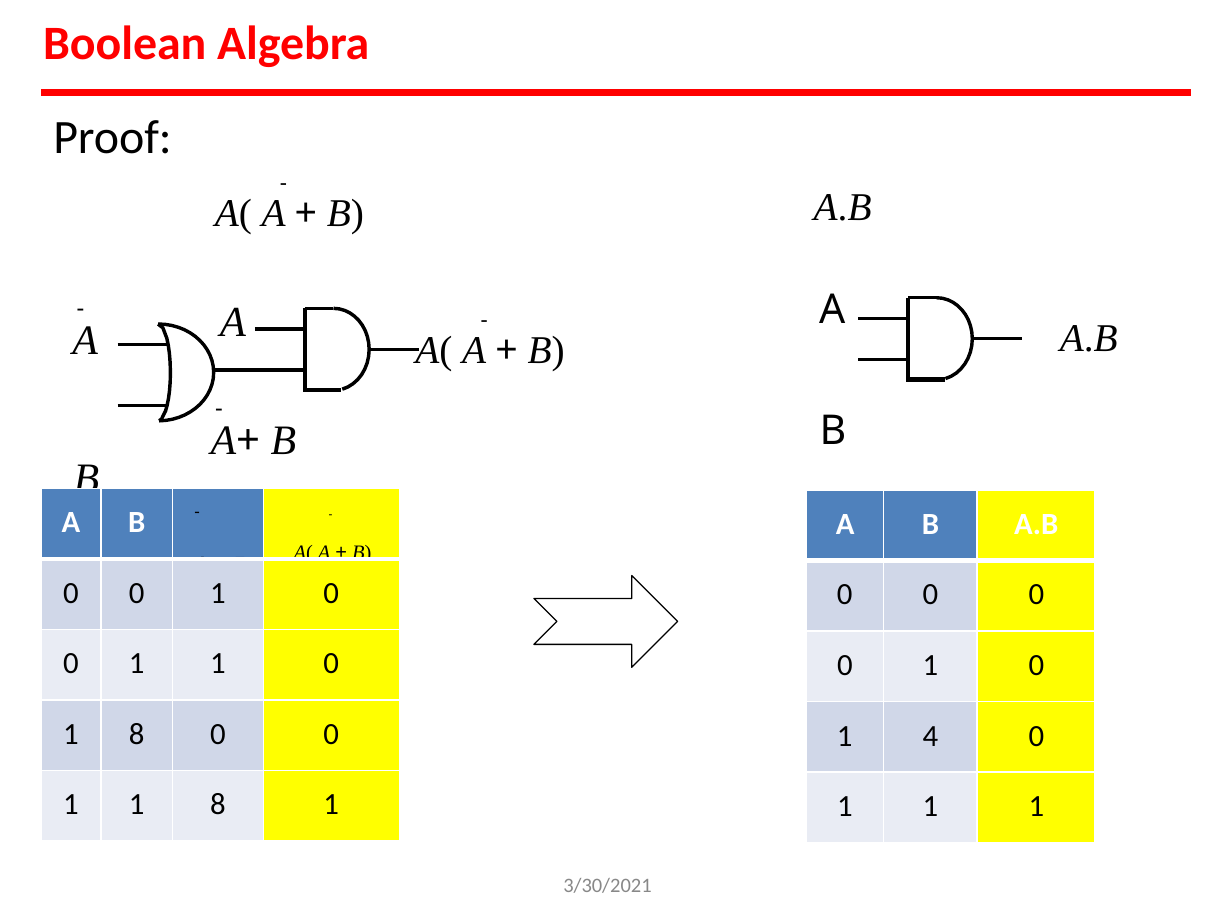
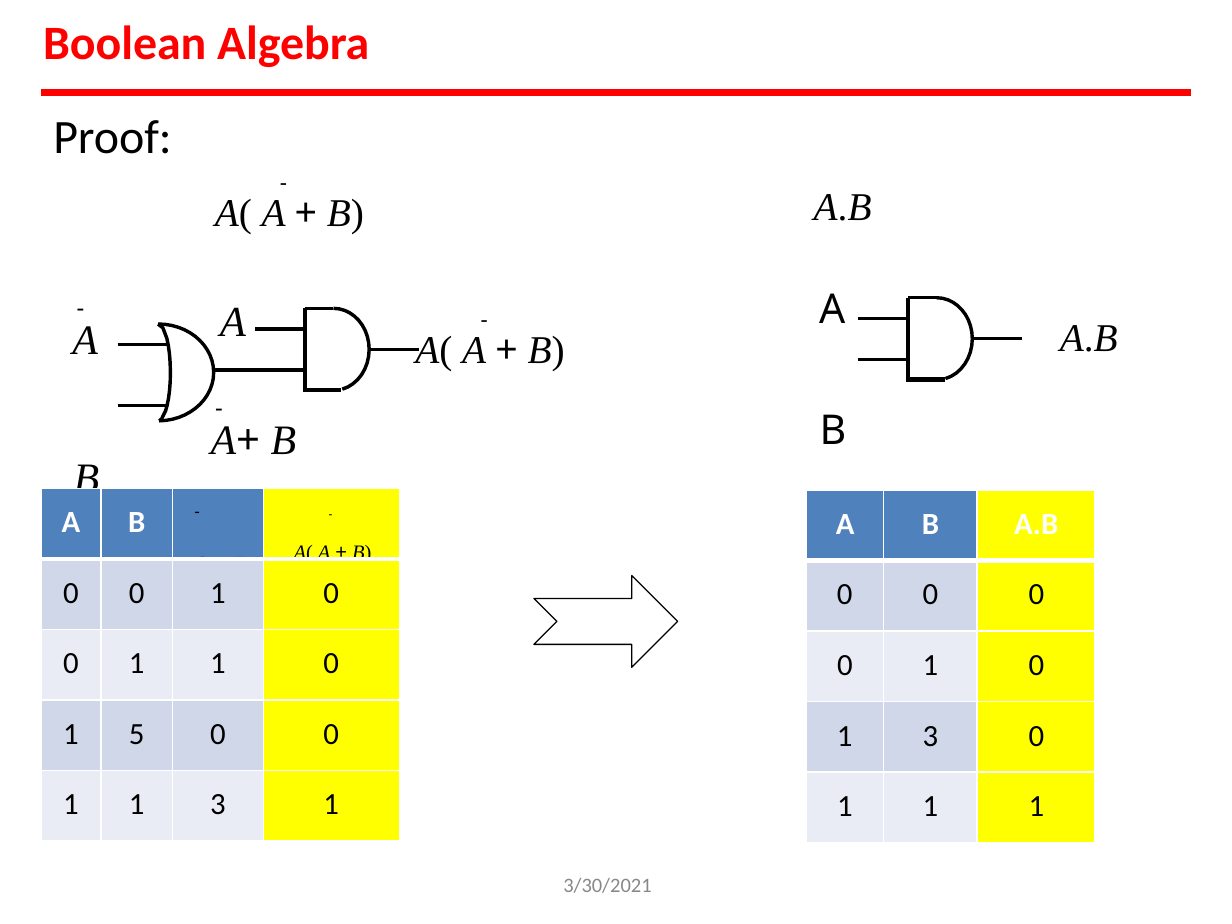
8 at (137, 734): 8 -> 5
4 at (930, 736): 4 -> 3
1 1 8: 8 -> 3
